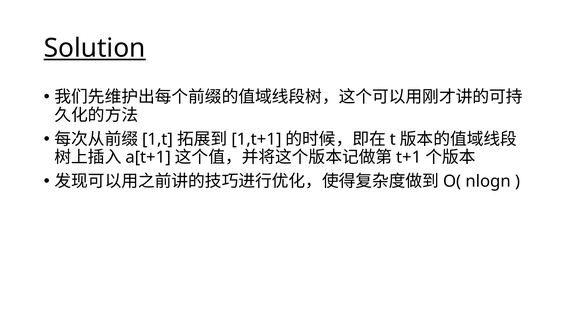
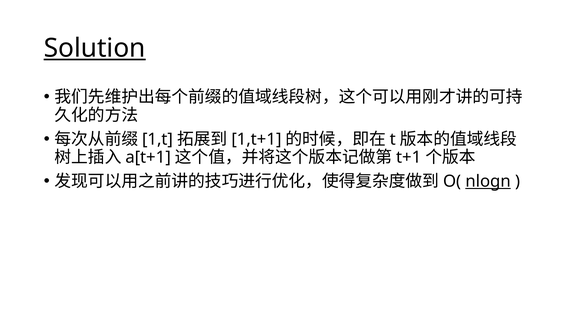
nlogn underline: none -> present
